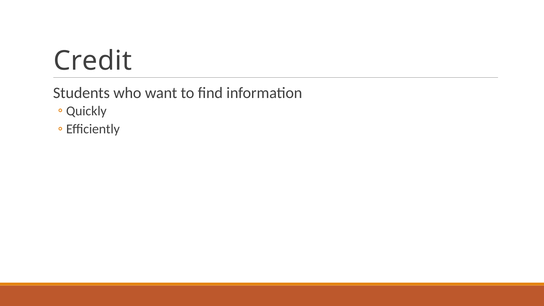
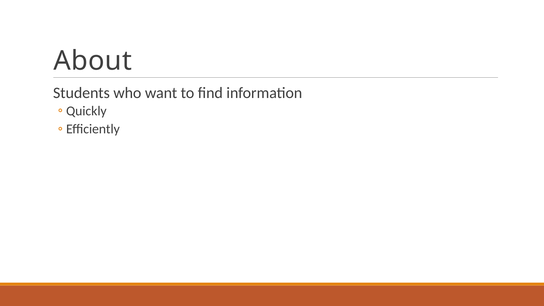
Credit: Credit -> About
